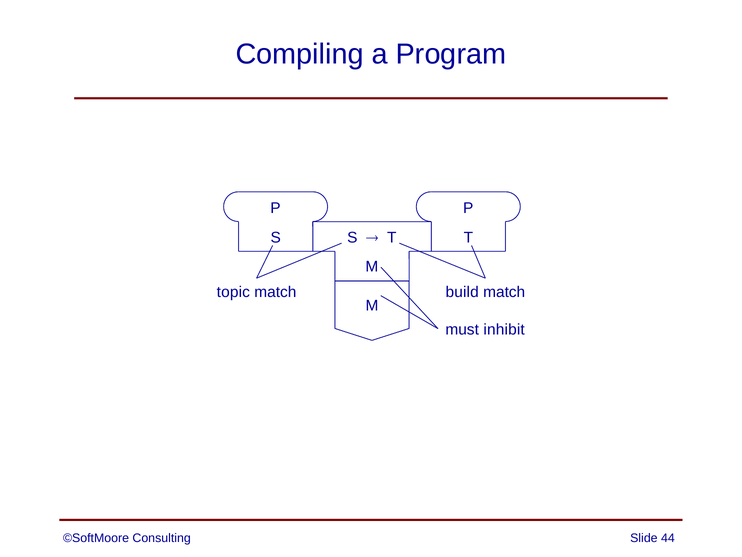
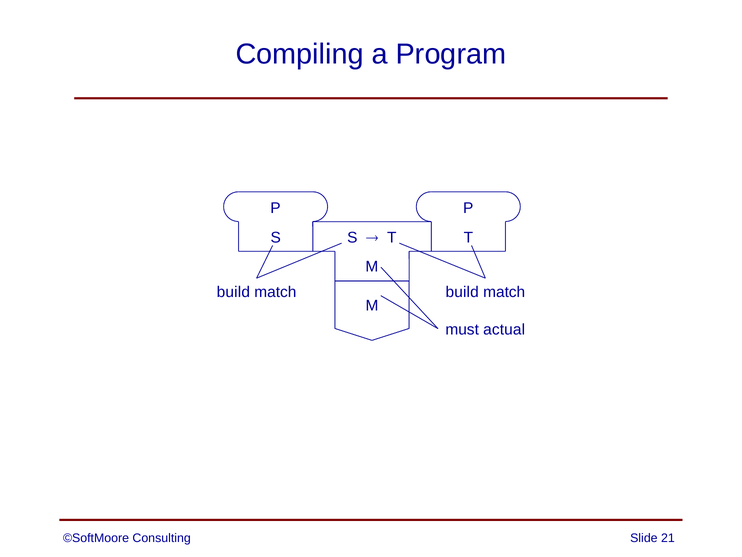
topic at (233, 292): topic -> build
inhibit: inhibit -> actual
44: 44 -> 21
